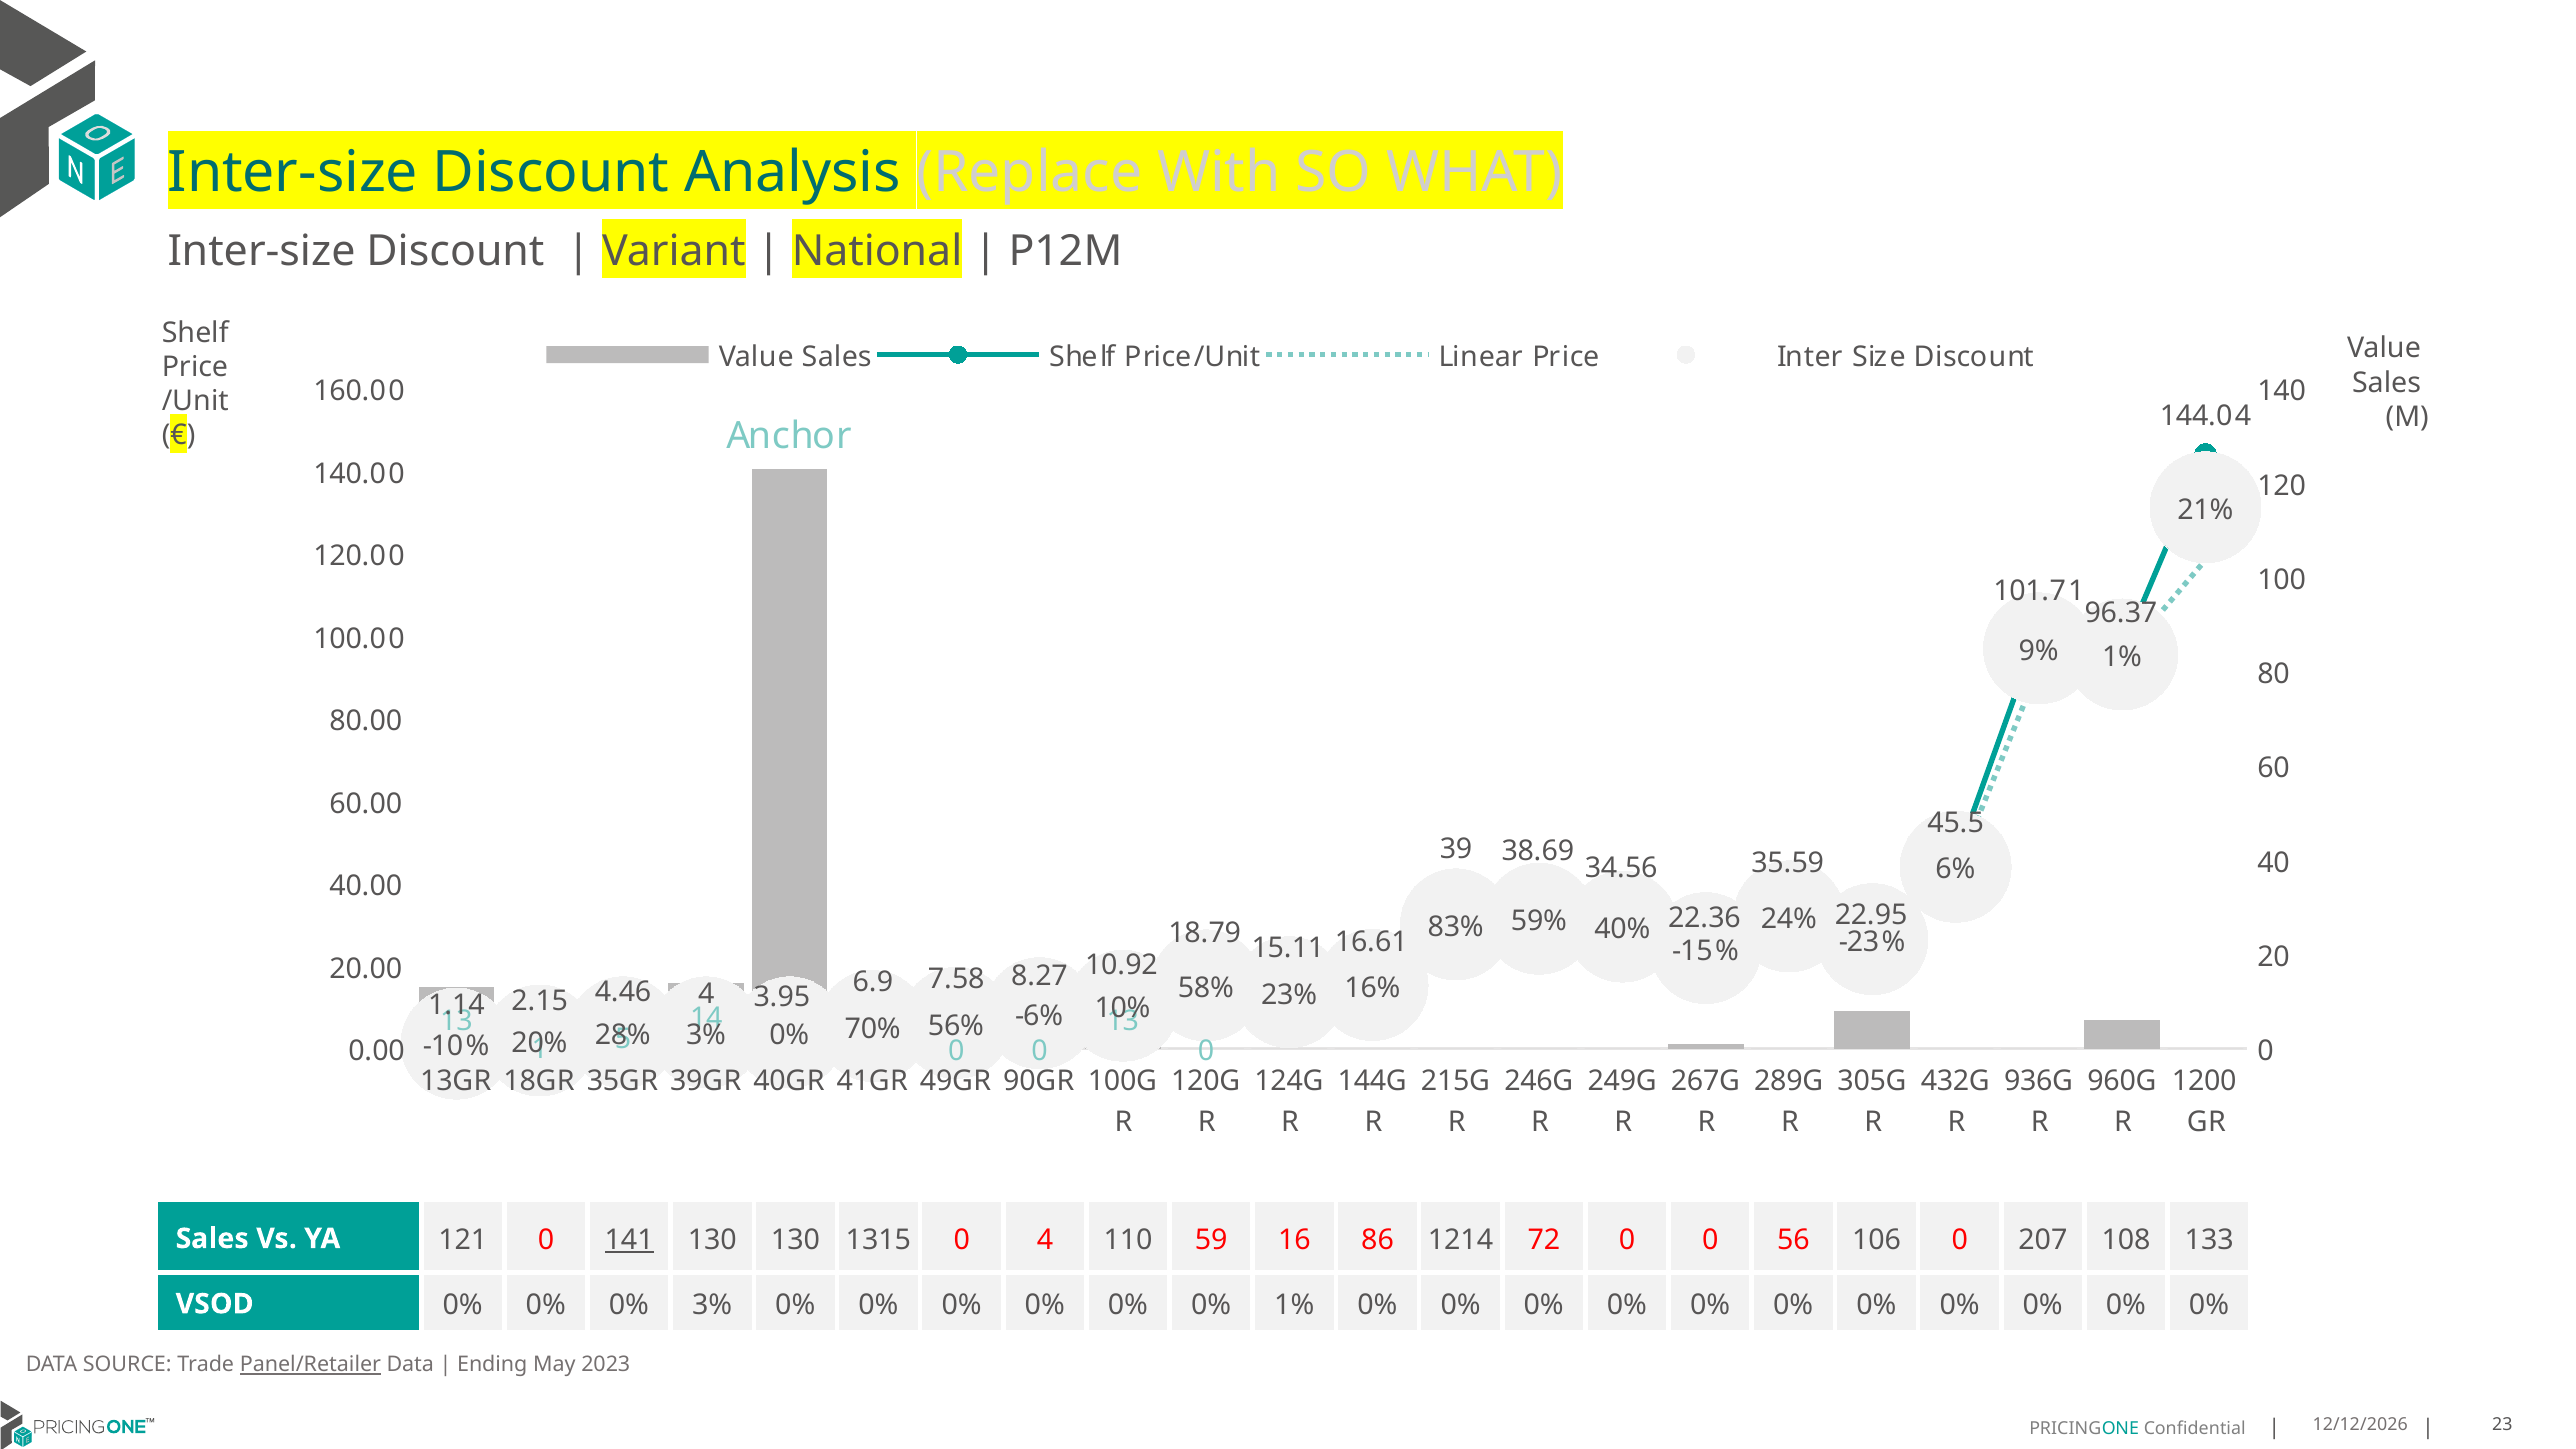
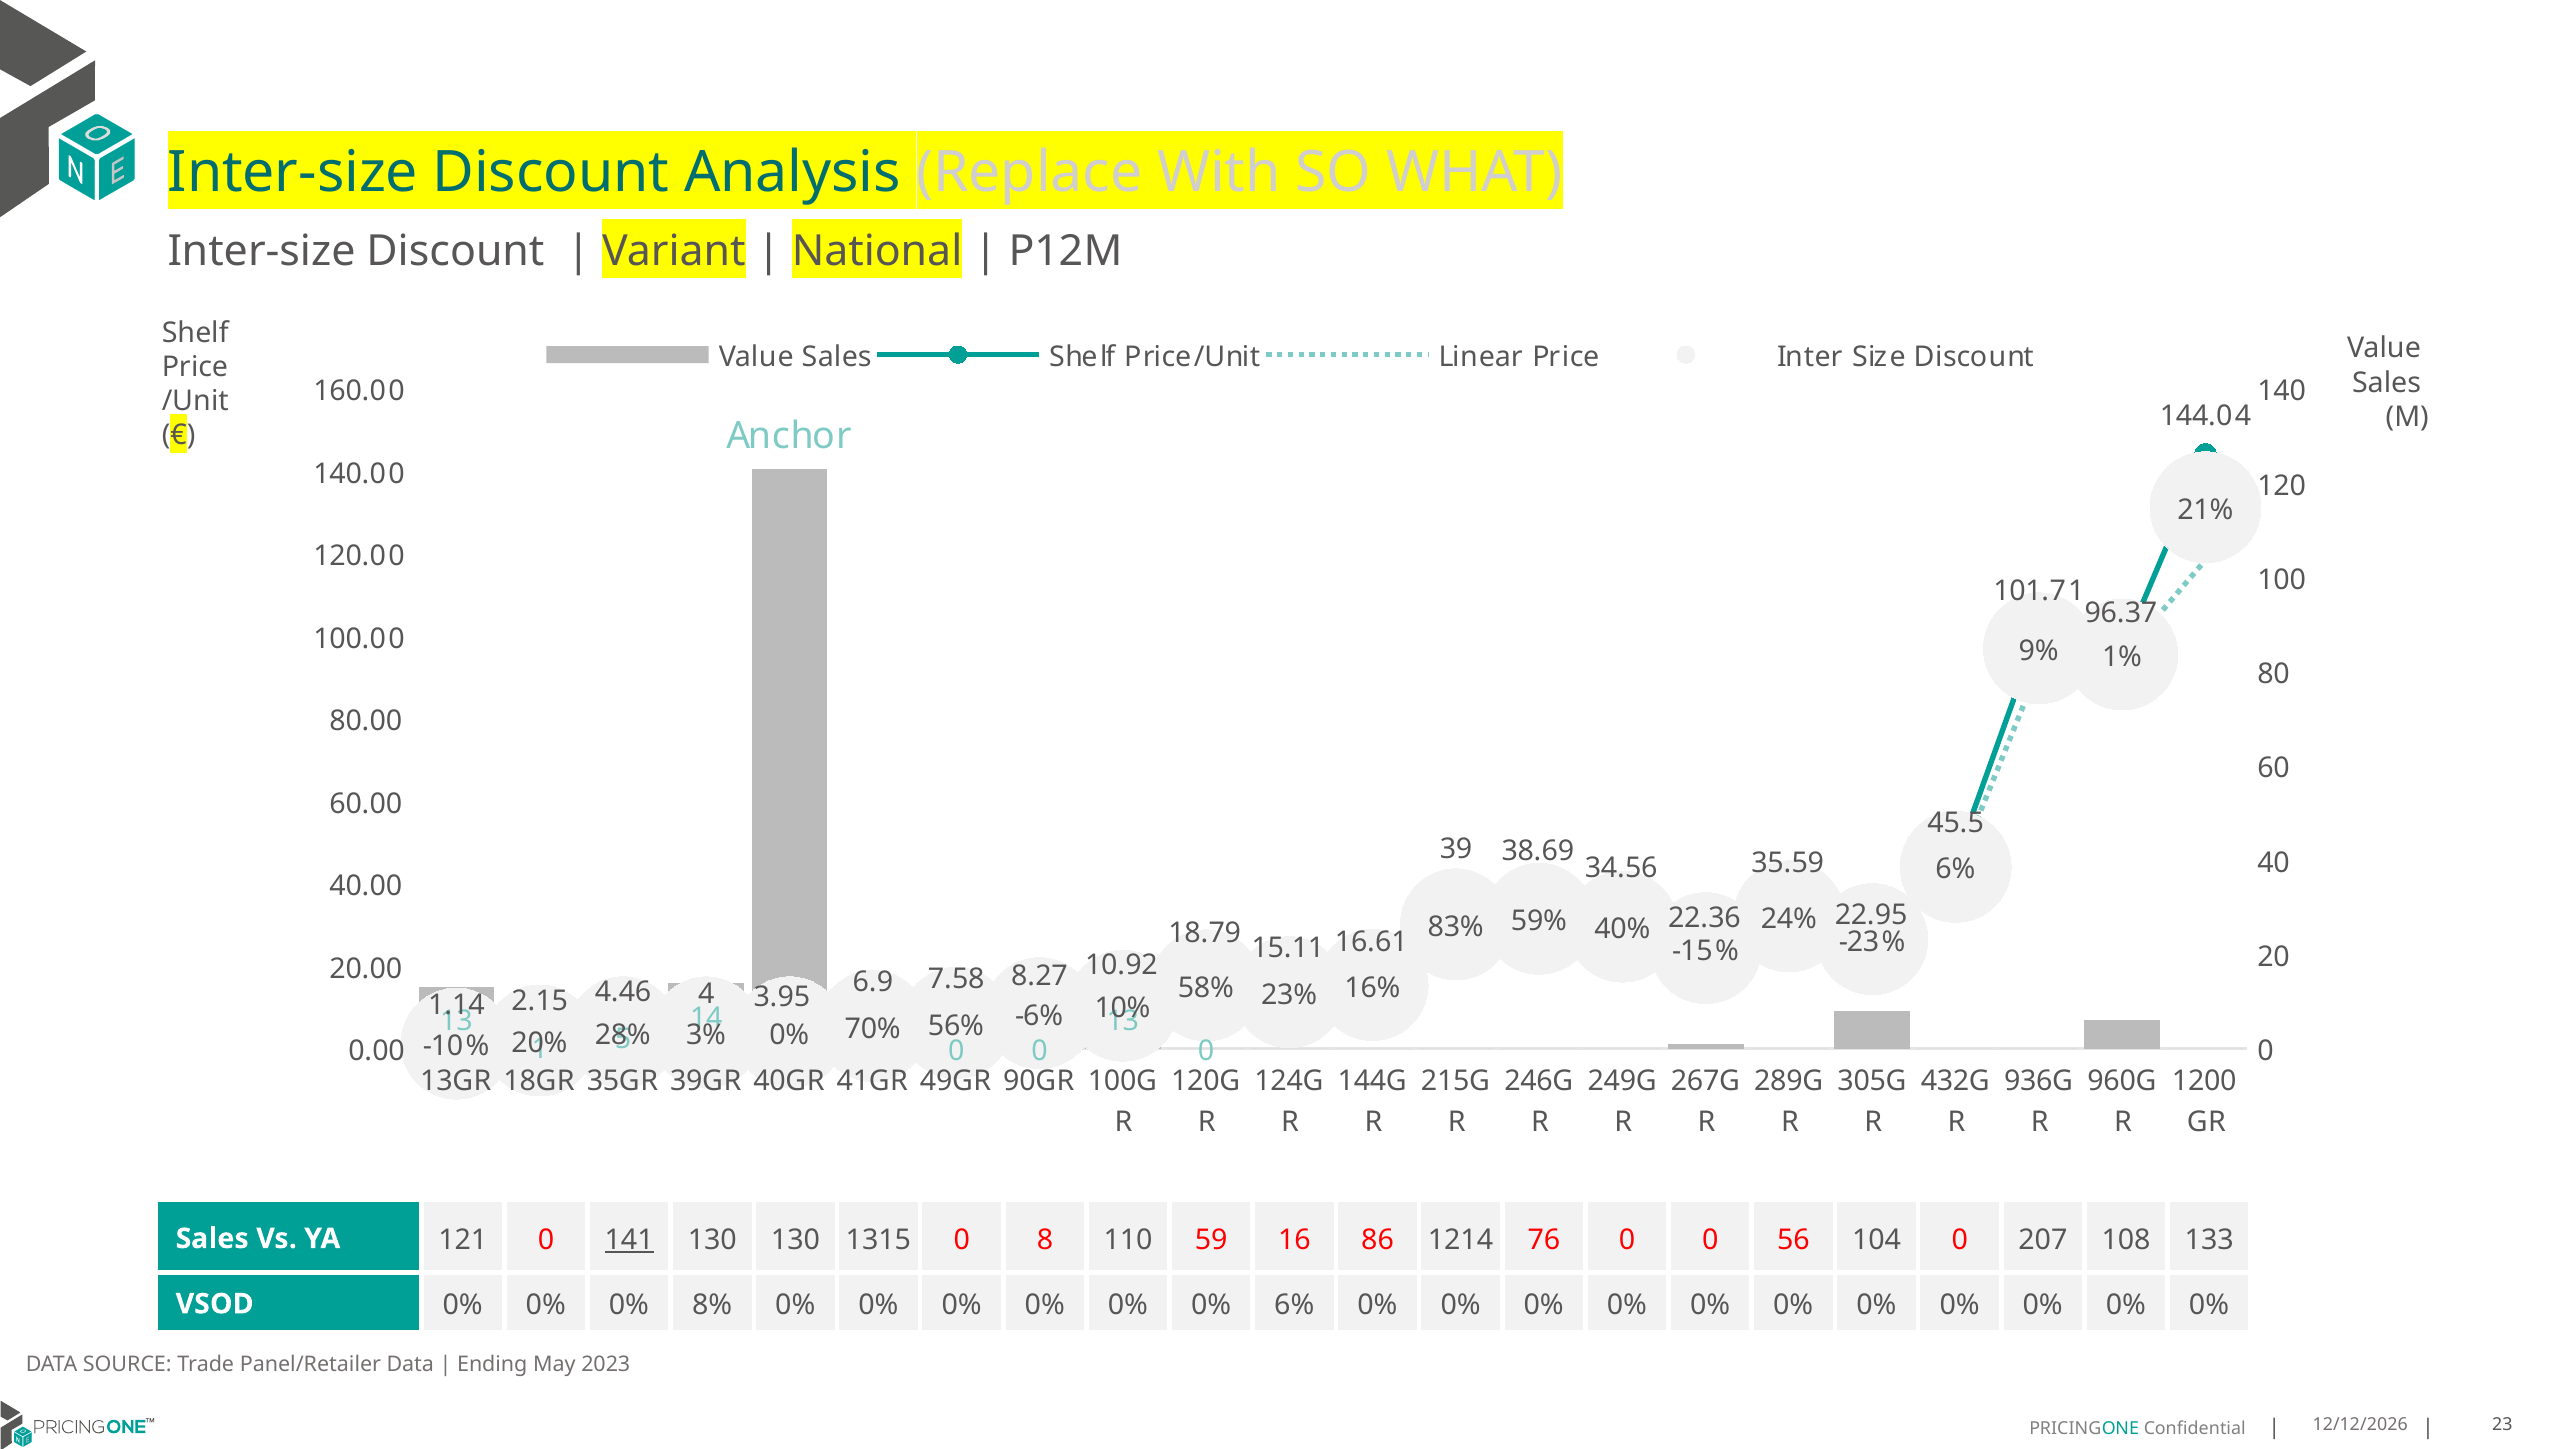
0 4: 4 -> 8
72: 72 -> 76
106: 106 -> 104
0% 3%: 3% -> 8%
0% 1%: 1% -> 6%
Panel/Retailer underline: present -> none
